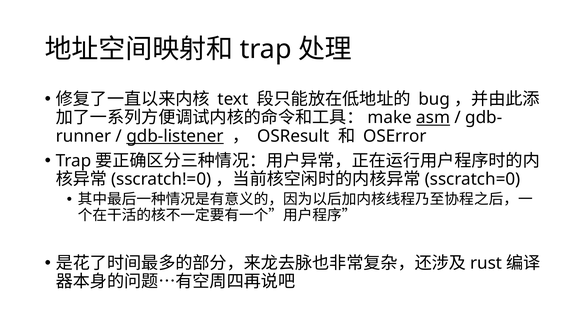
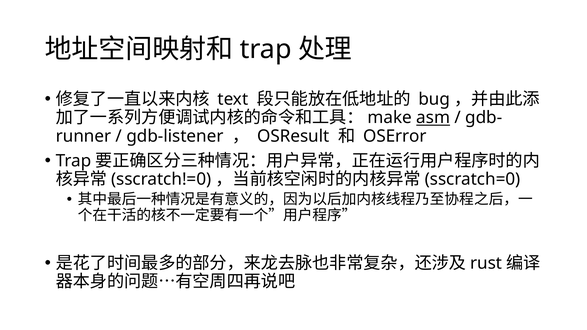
gdb-listener underline: present -> none
